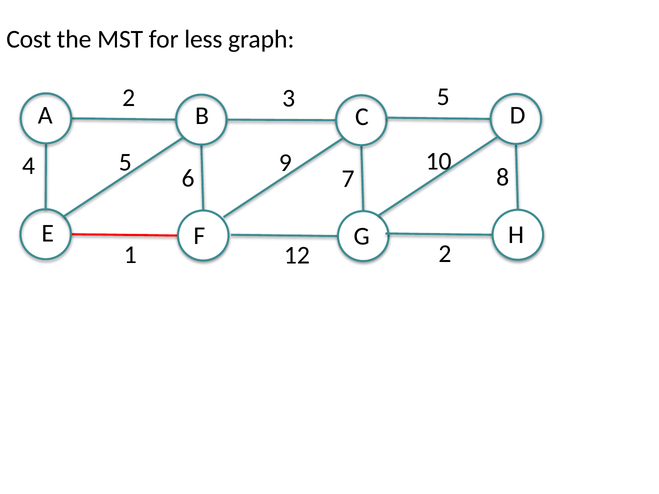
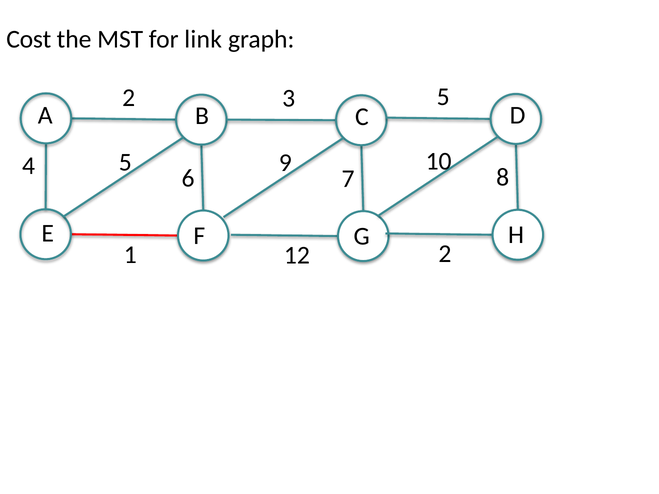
less: less -> link
